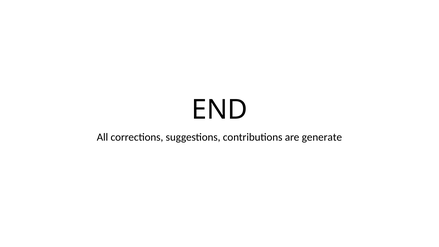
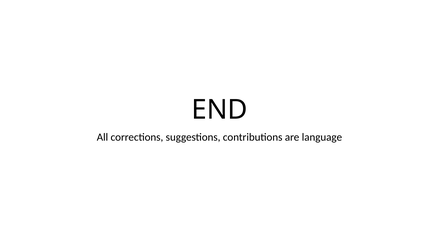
generate: generate -> language
